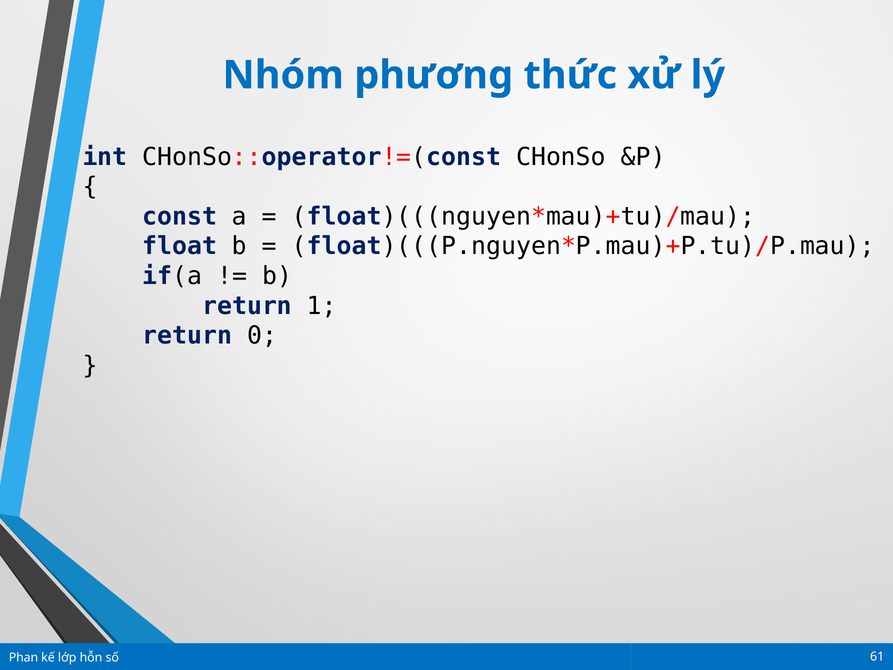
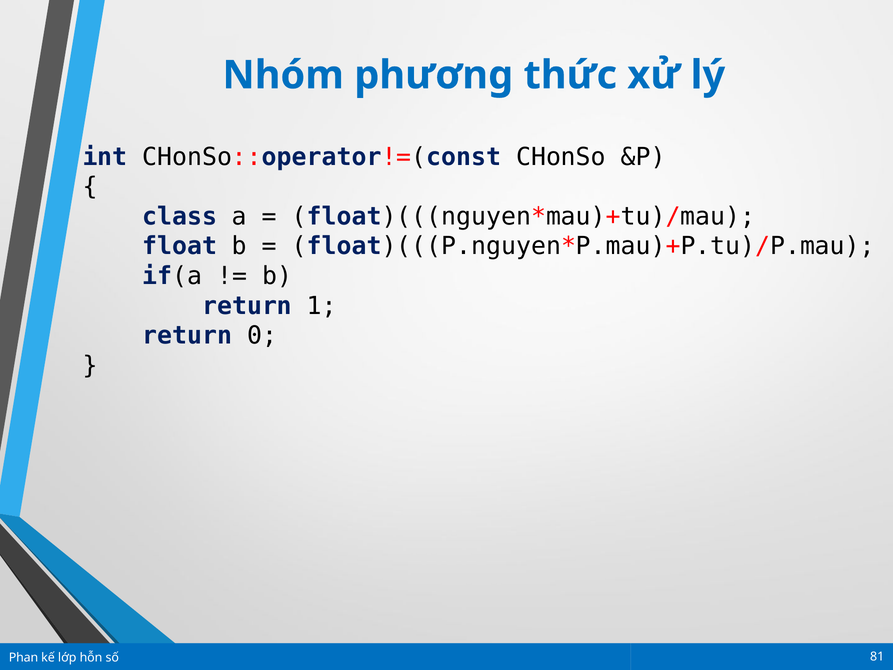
const: const -> class
61: 61 -> 81
